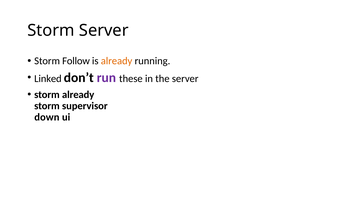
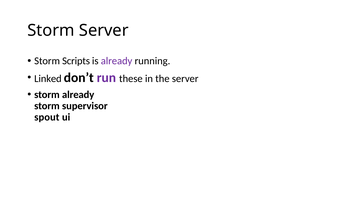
Follow: Follow -> Scripts
already at (117, 61) colour: orange -> purple
down: down -> spout
